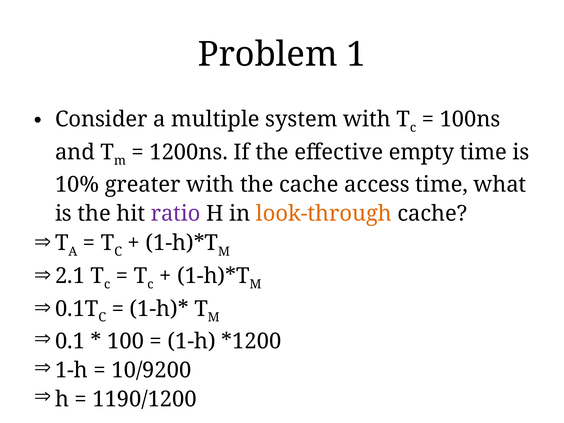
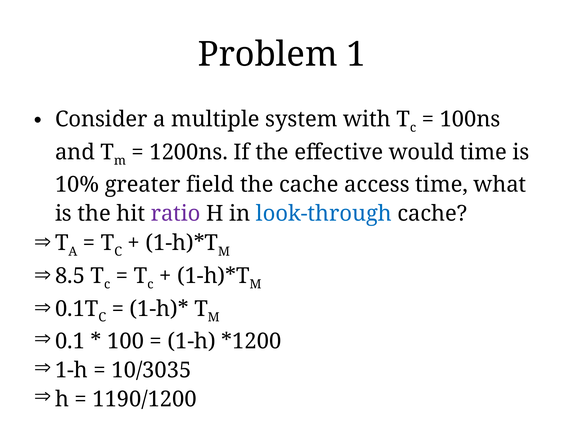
empty: empty -> would
greater with: with -> field
look-through colour: orange -> blue
2.1: 2.1 -> 8.5
10/9200: 10/9200 -> 10/3035
